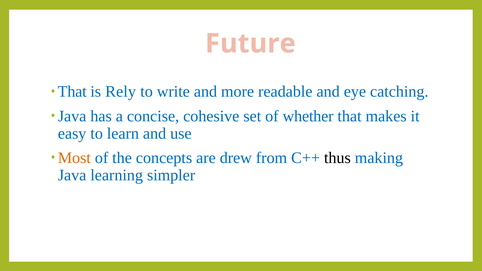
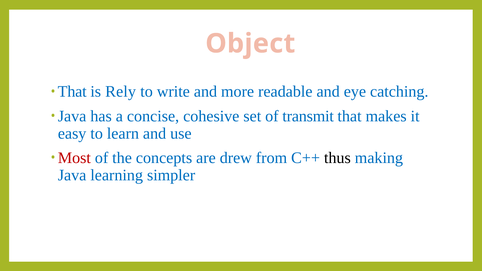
Future: Future -> Object
whether: whether -> transmit
Most colour: orange -> red
